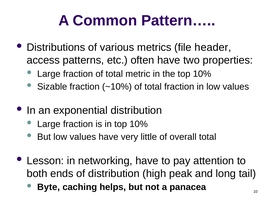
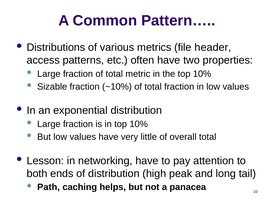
Byte: Byte -> Path
